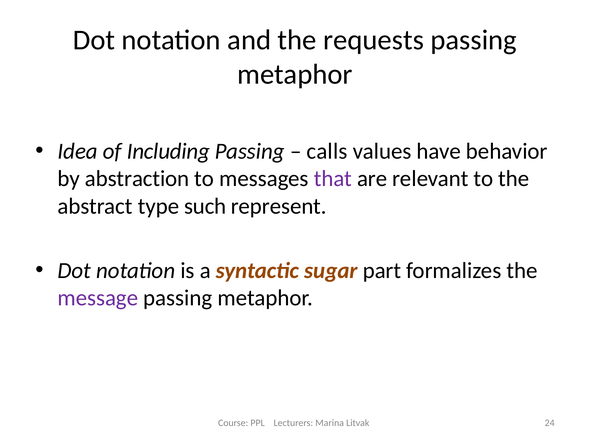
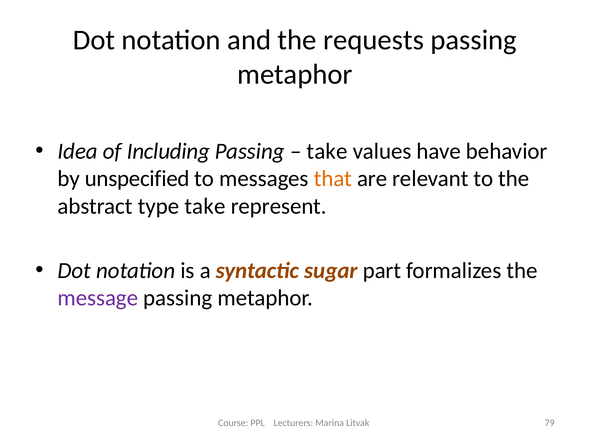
calls at (327, 151): calls -> take
abstraction: abstraction -> unspecified
that colour: purple -> orange
type such: such -> take
24: 24 -> 79
